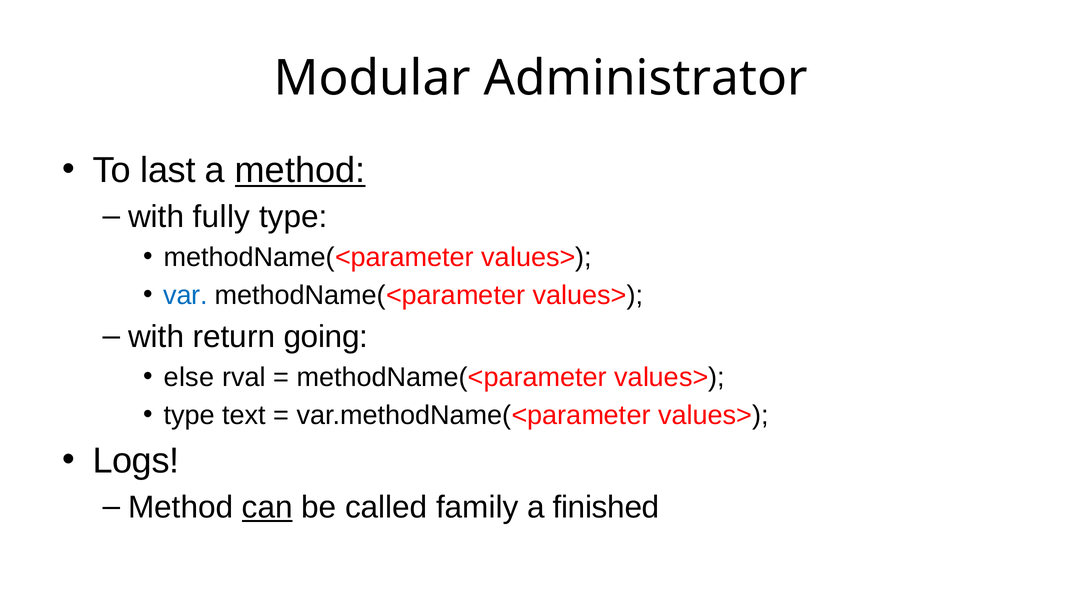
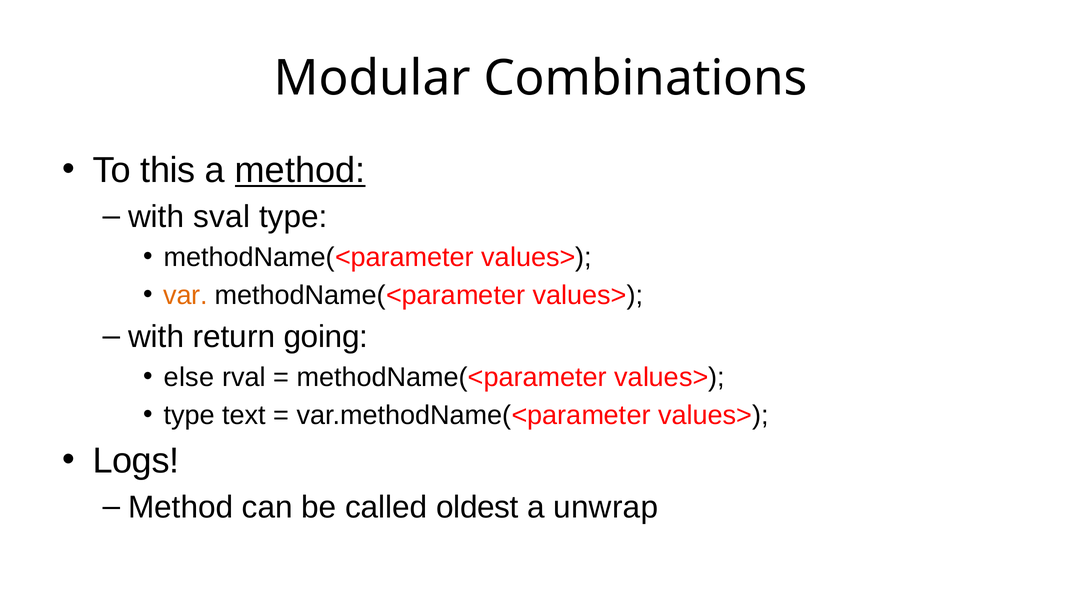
Administrator: Administrator -> Combinations
last: last -> this
fully: fully -> sval
var colour: blue -> orange
can underline: present -> none
family: family -> oldest
finished: finished -> unwrap
